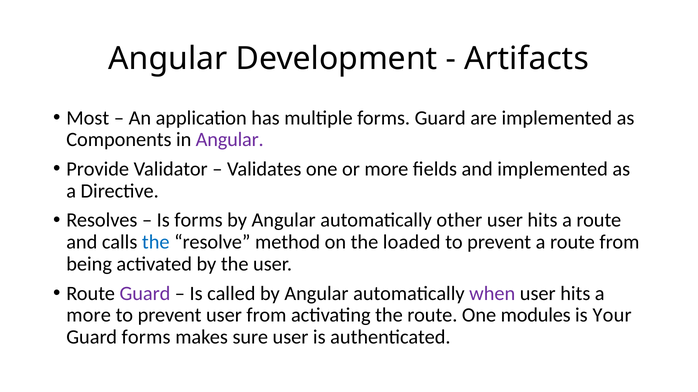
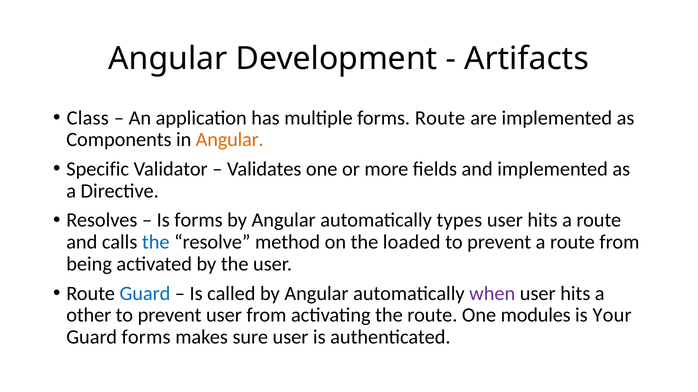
Most: Most -> Class
forms Guard: Guard -> Route
Angular at (230, 140) colour: purple -> orange
Provide: Provide -> Specific
other: other -> types
Guard at (145, 294) colour: purple -> blue
more at (89, 316): more -> other
